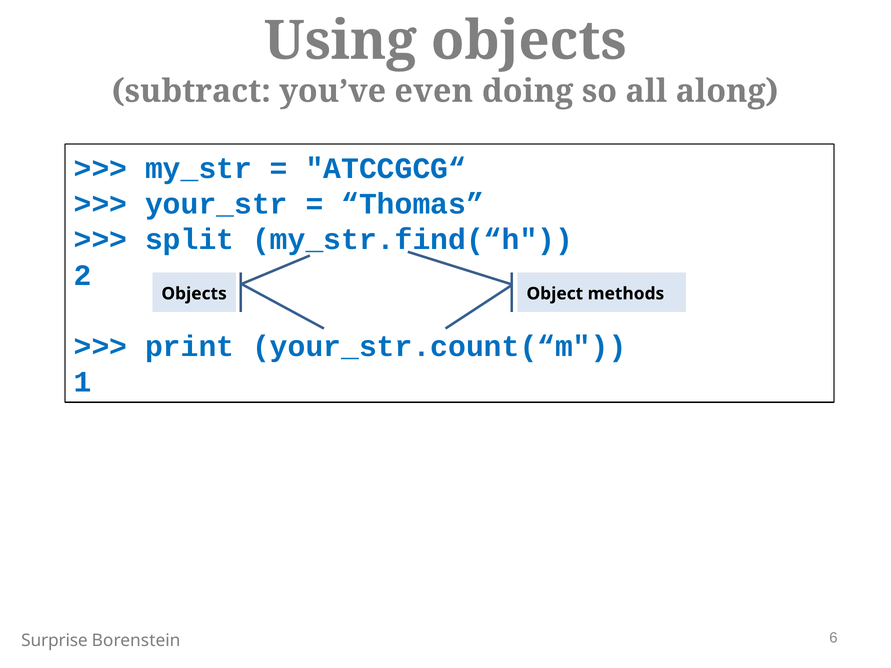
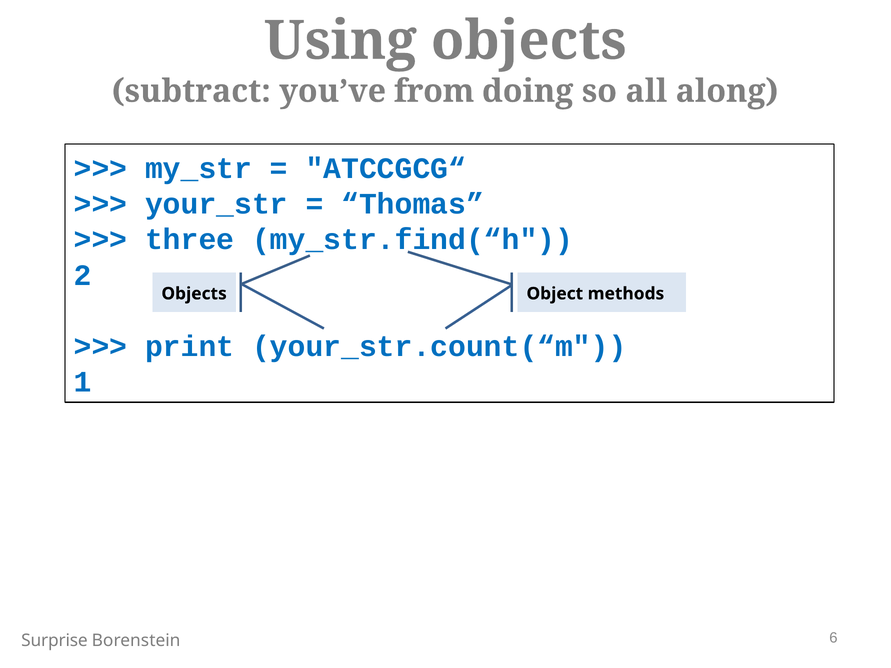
even: even -> from
split: split -> three
